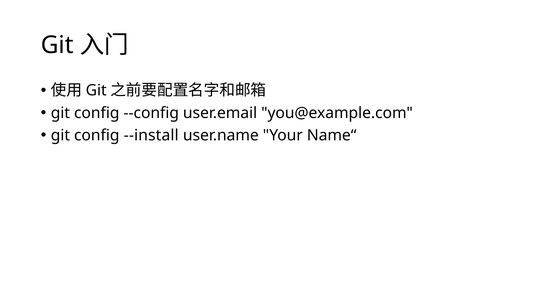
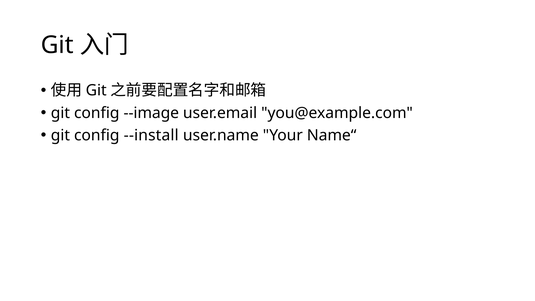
--config: --config -> --image
